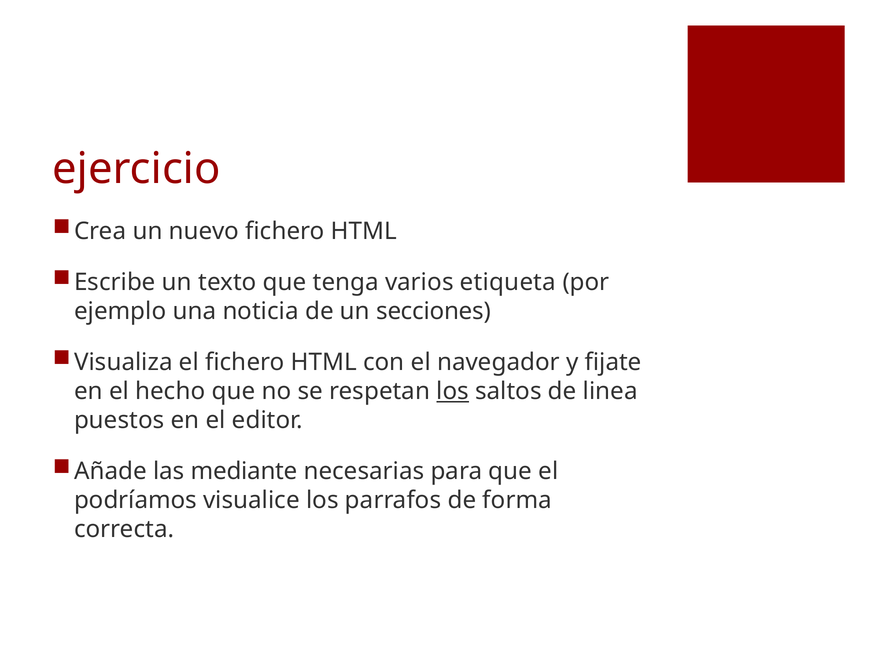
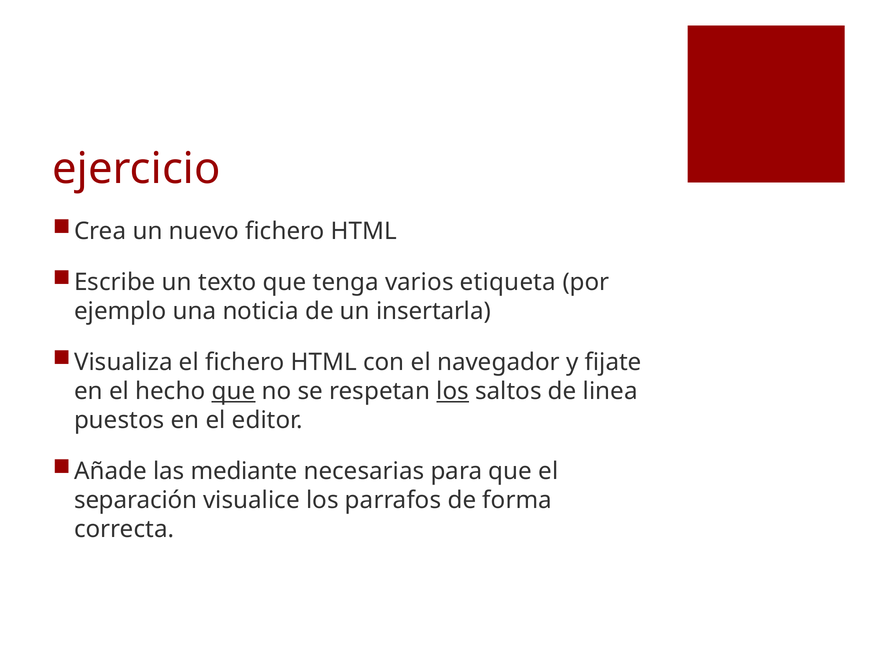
secciones: secciones -> insertarla
que at (233, 391) underline: none -> present
podríamos: podríamos -> separación
